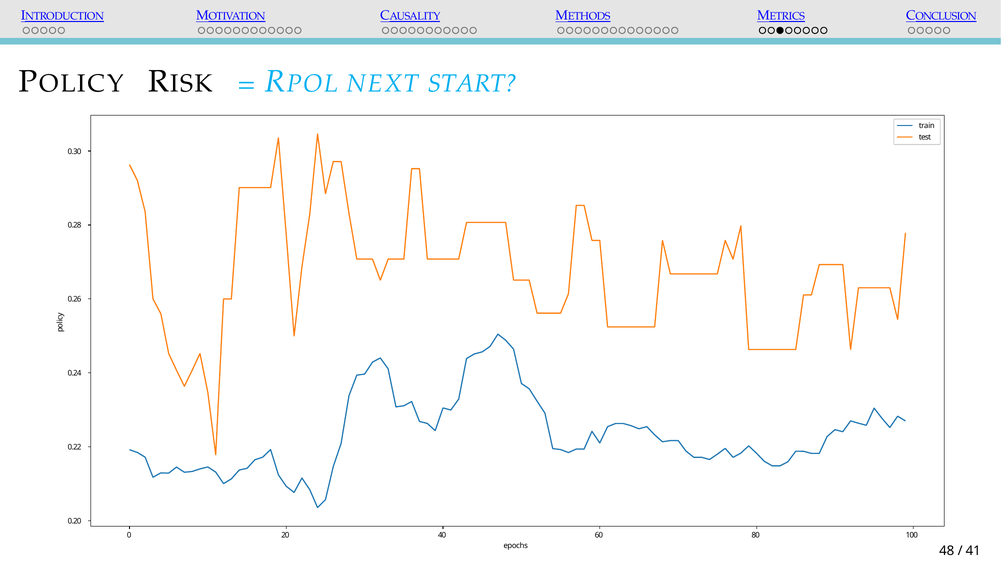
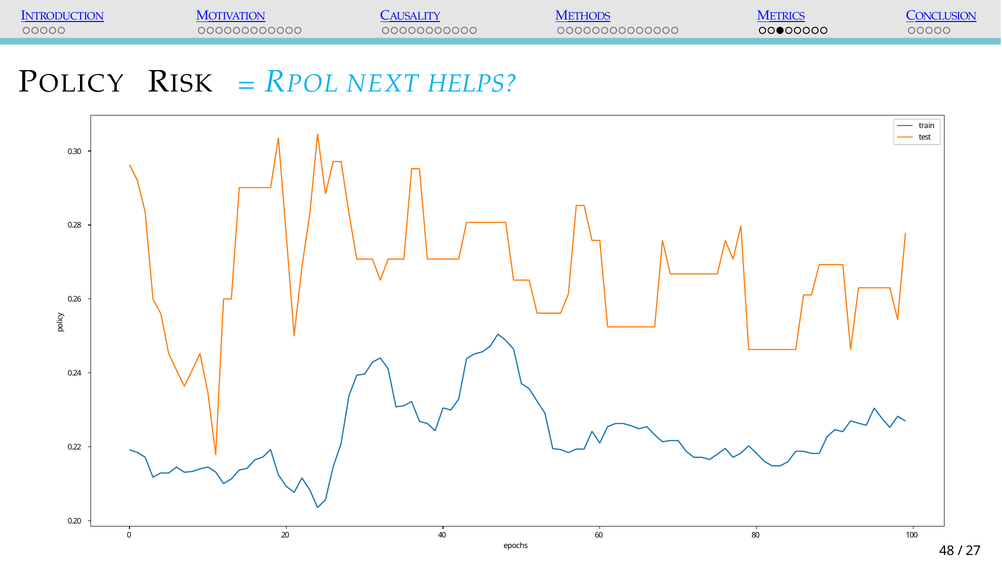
START: START -> HELPS
41: 41 -> 27
